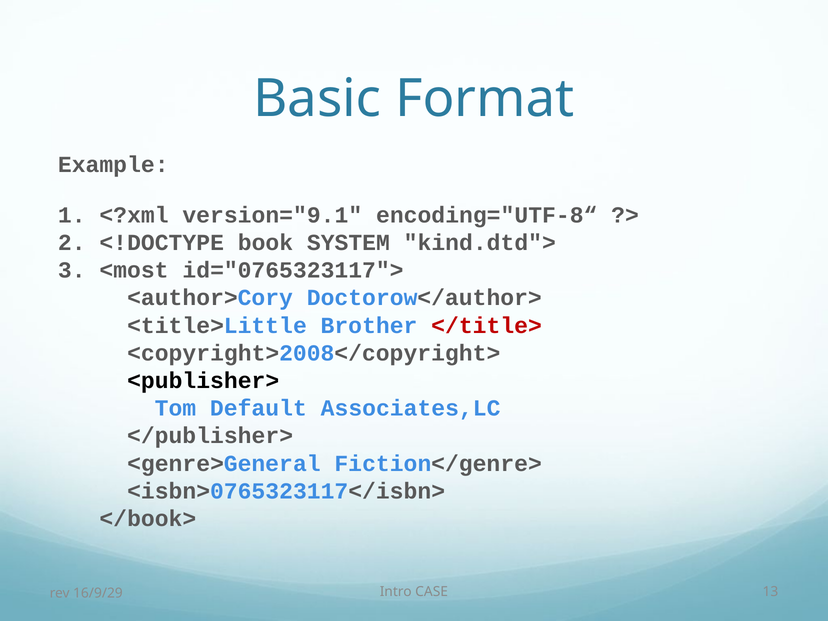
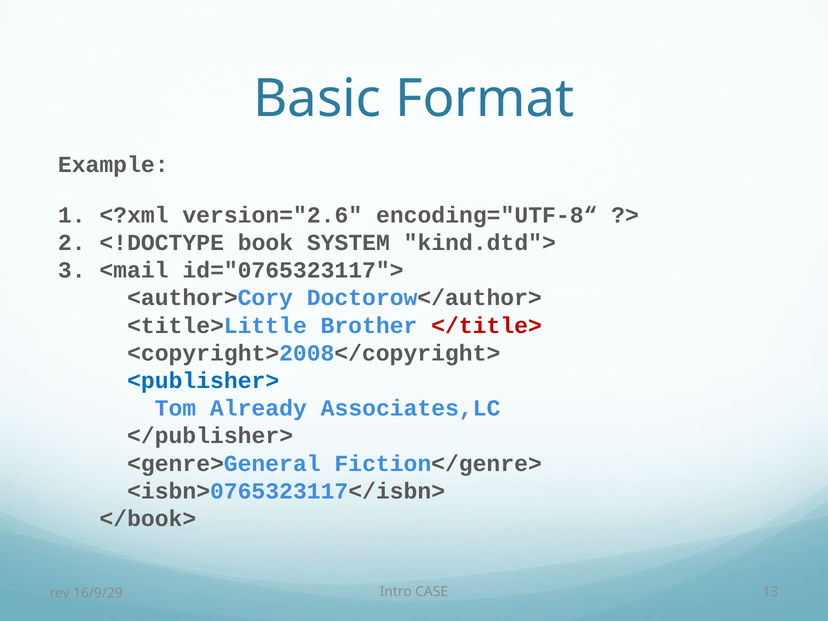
version="9.1: version="9.1 -> version="2.6
<most: <most -> <mail
<publisher> colour: black -> blue
Default: Default -> Already
